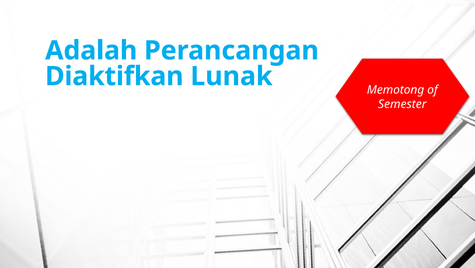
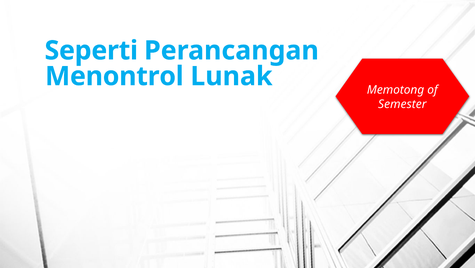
Adalah: Adalah -> Seperti
Diaktifkan: Diaktifkan -> Menontrol
